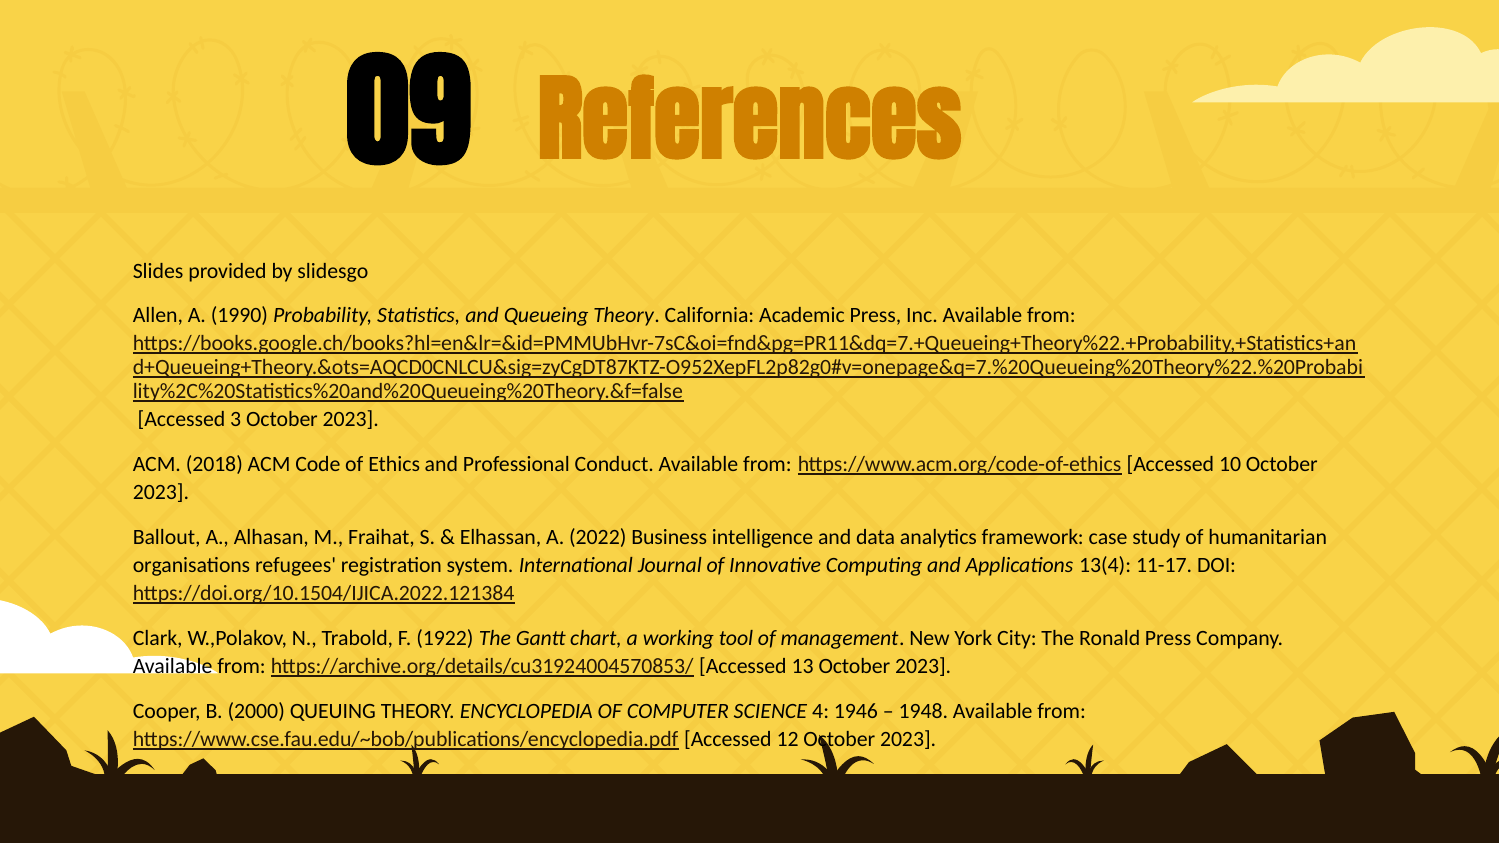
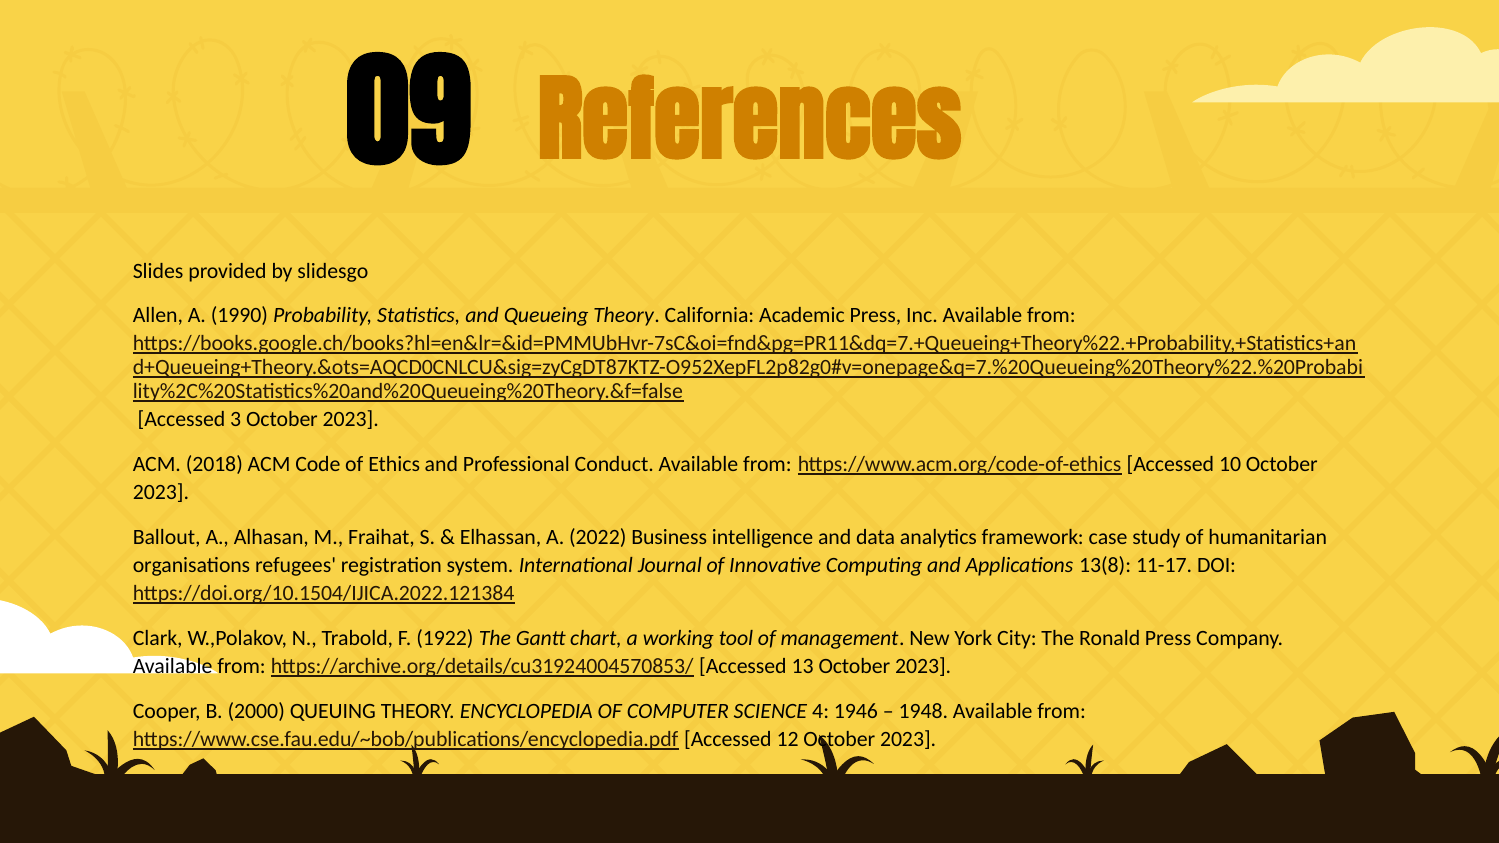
13(4: 13(4 -> 13(8
